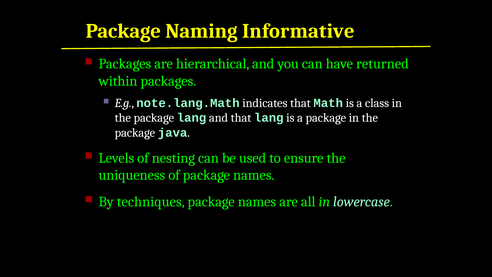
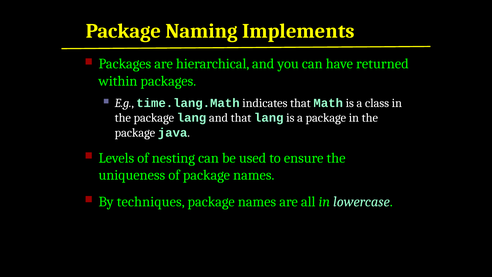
Informative: Informative -> Implements
note.lang.Math: note.lang.Math -> time.lang.Math
